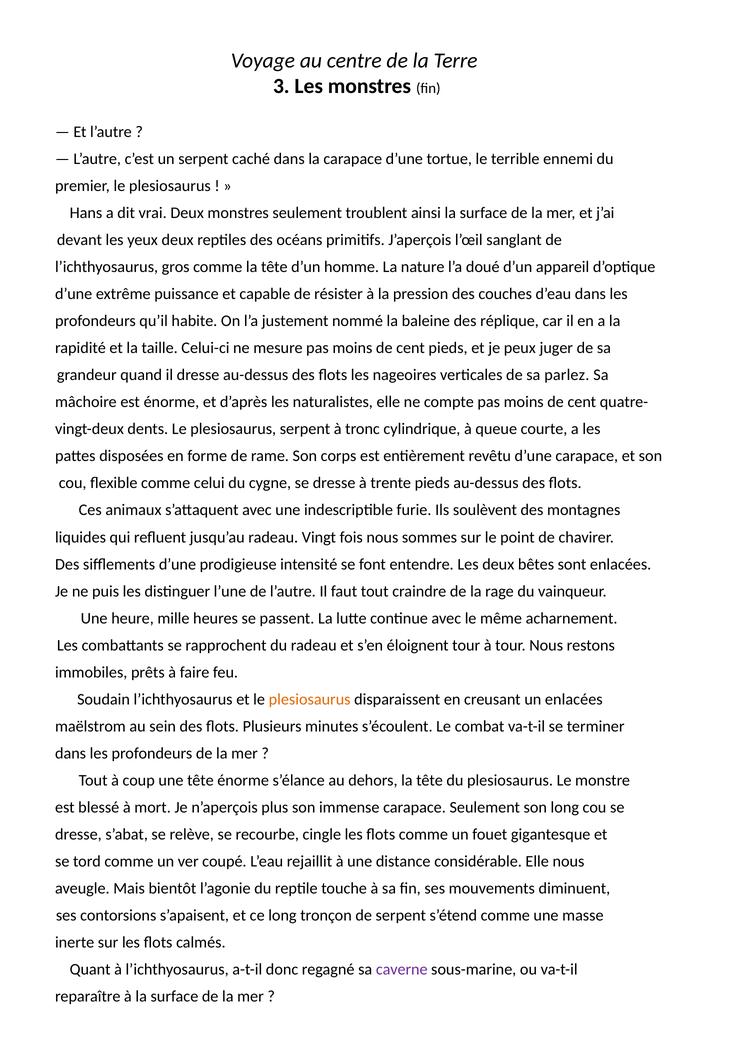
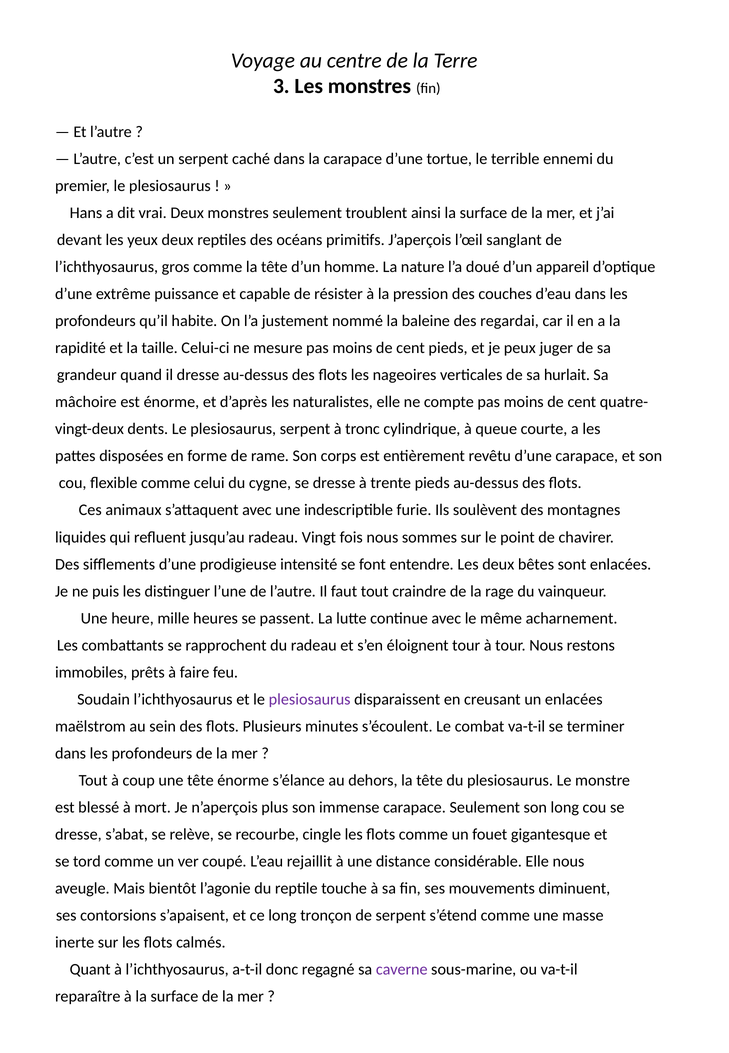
réplique: réplique -> regardai
parlez: parlez -> hurlait
plesiosaurus at (310, 699) colour: orange -> purple
